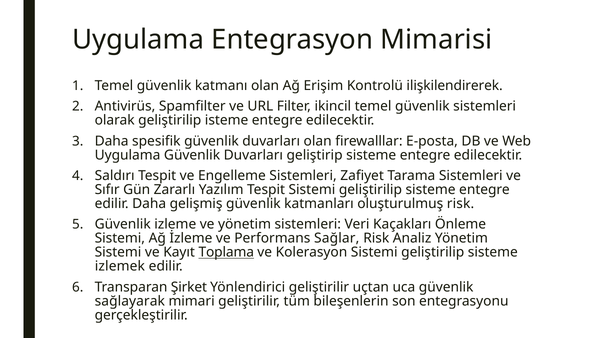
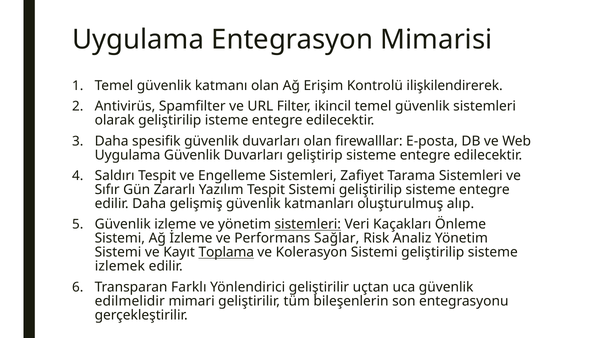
oluşturulmuş risk: risk -> alıp
sistemleri at (308, 224) underline: none -> present
Şirket: Şirket -> Farklı
sağlayarak: sağlayarak -> edilmelidir
